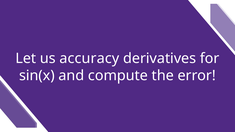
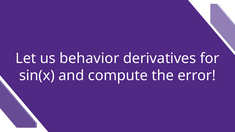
accuracy: accuracy -> behavior
